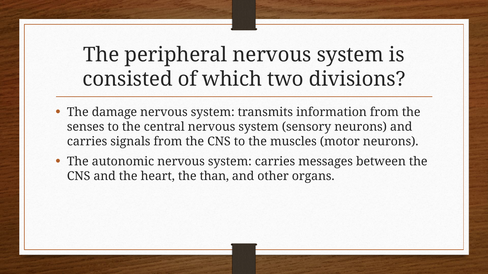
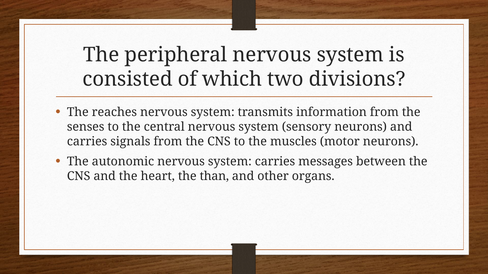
damage: damage -> reaches
